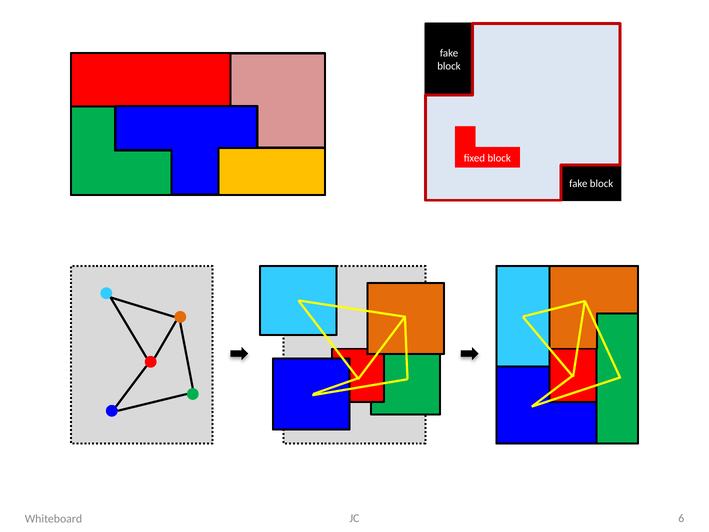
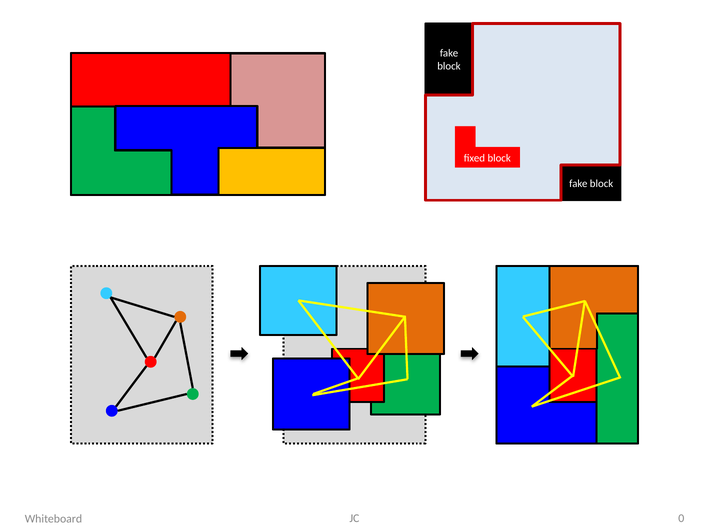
6: 6 -> 0
